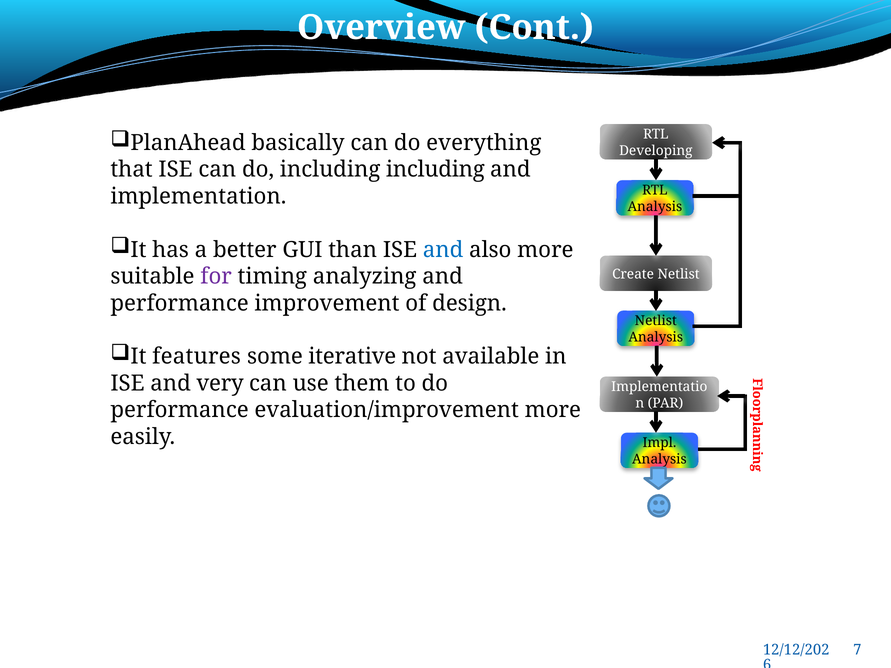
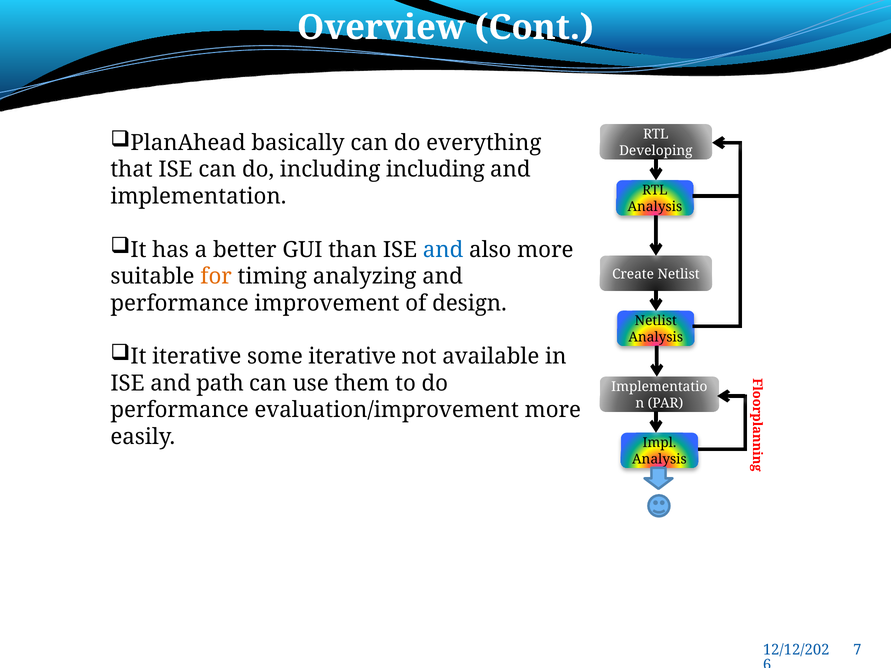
for colour: purple -> orange
It features: features -> iterative
very: very -> path
